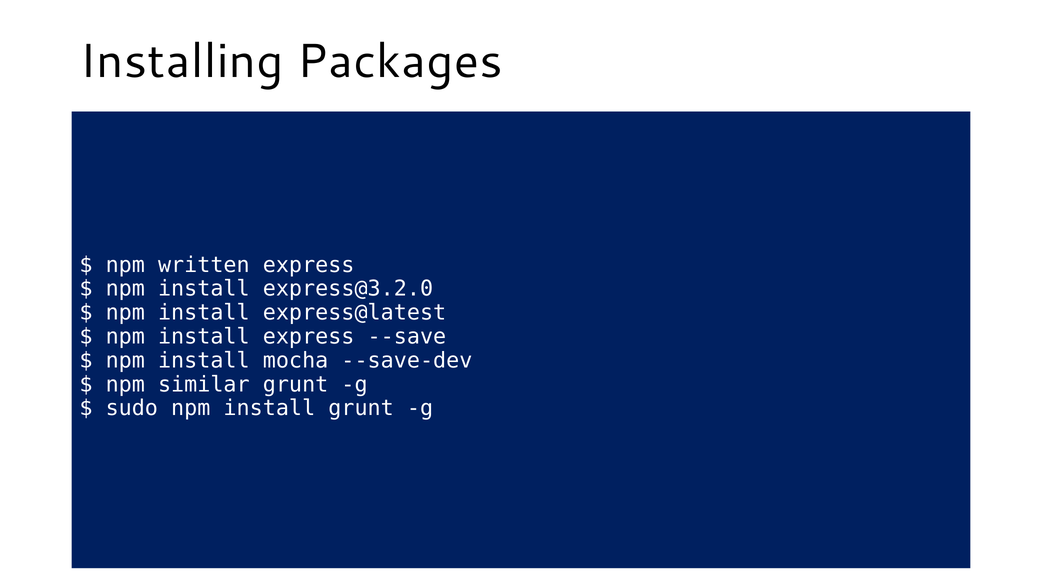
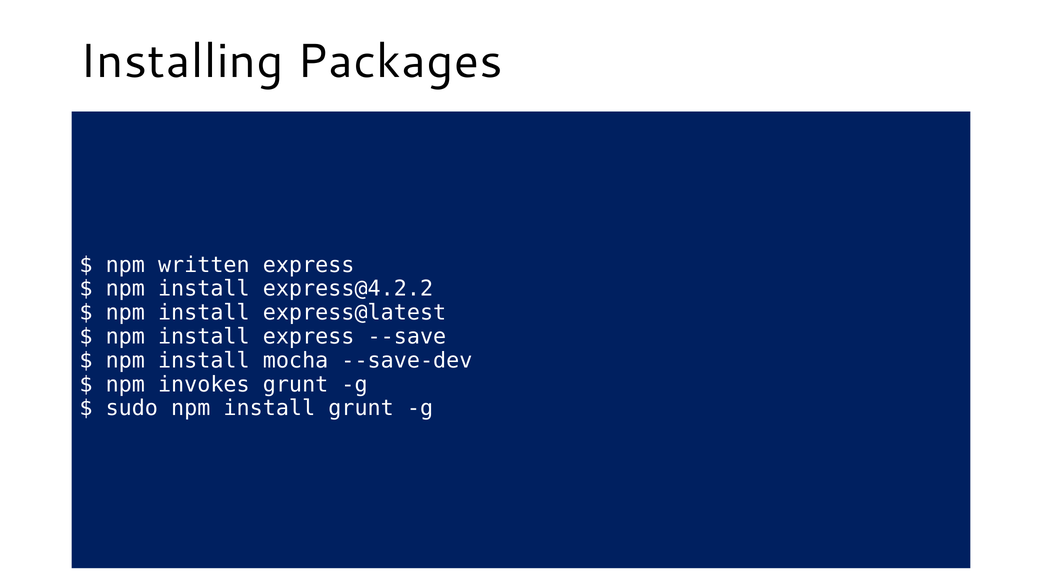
express@3.2.0: express@3.2.0 -> express@4.2.2
similar: similar -> invokes
